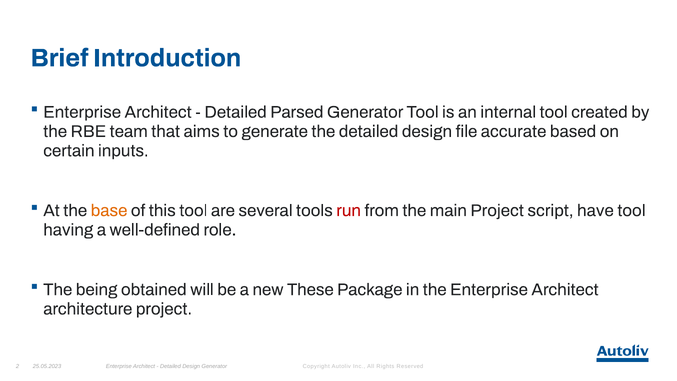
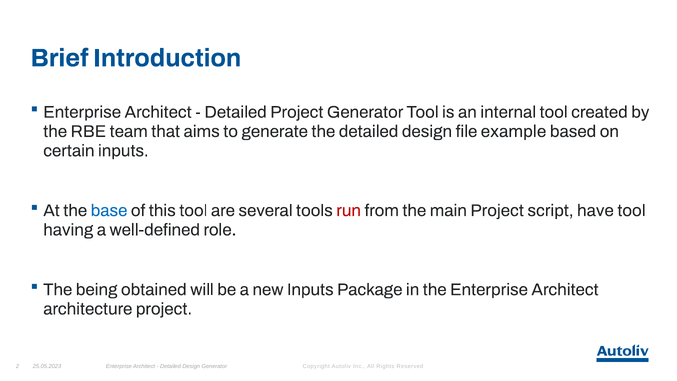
Detailed Parsed: Parsed -> Project
accurate: accurate -> example
base colour: orange -> blue
new These: These -> Inputs
